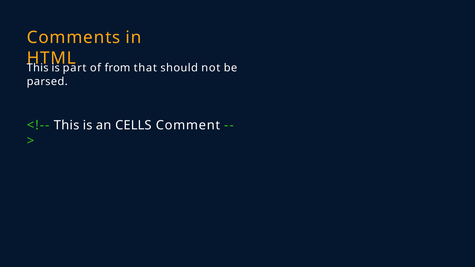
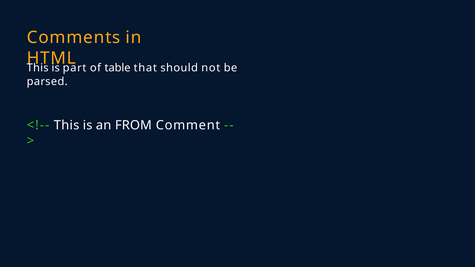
from: from -> table
CELLS: CELLS -> FROM
